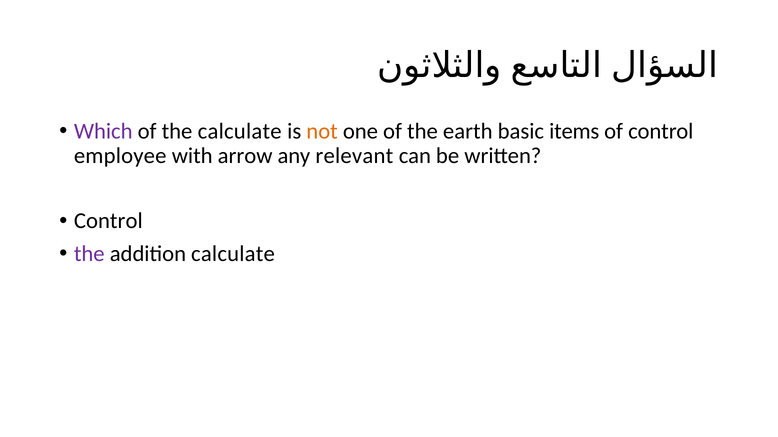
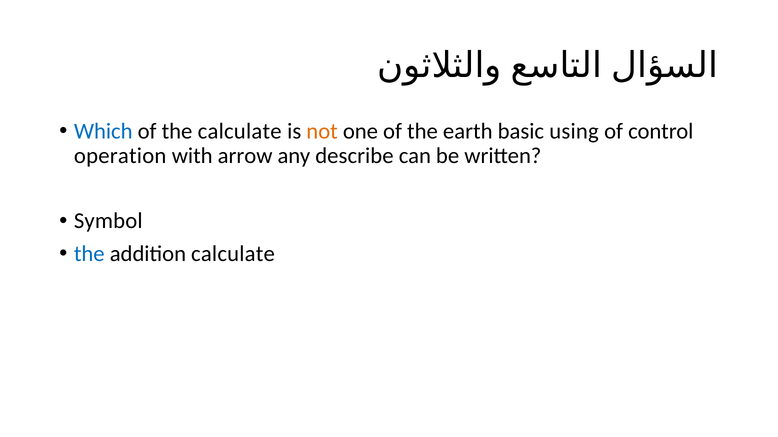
Which colour: purple -> blue
items: items -> using
employee: employee -> operation
relevant: relevant -> describe
Control at (108, 221): Control -> Symbol
the at (89, 254) colour: purple -> blue
